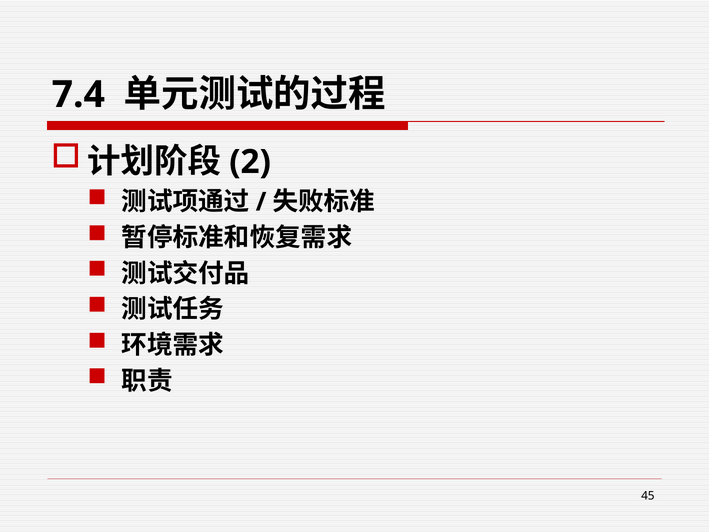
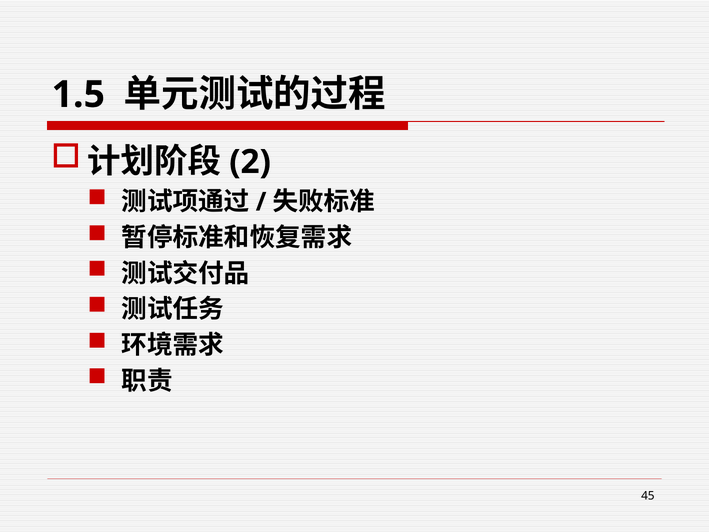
7.4: 7.4 -> 1.5
